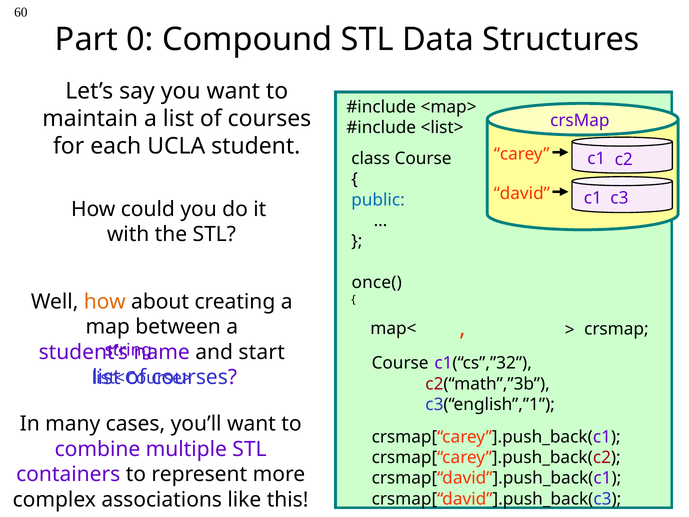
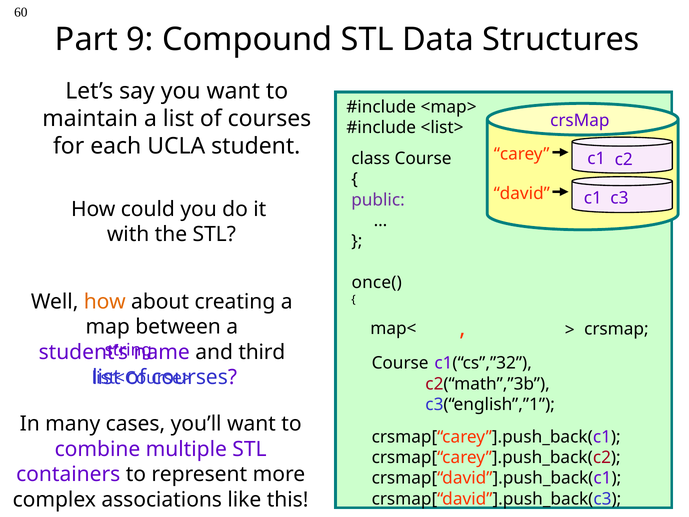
0: 0 -> 9
public colour: blue -> purple
start: start -> third
